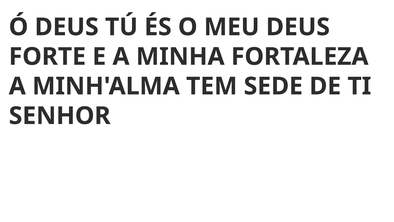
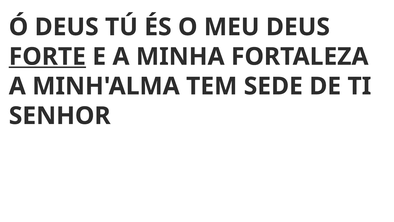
FORTE underline: none -> present
